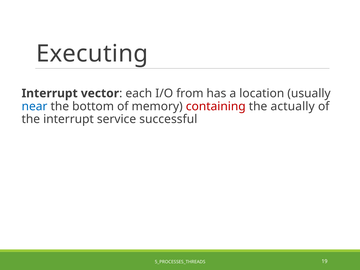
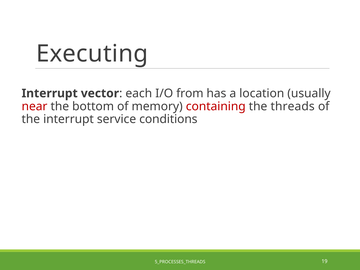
near colour: blue -> red
actually: actually -> threads
successful: successful -> conditions
